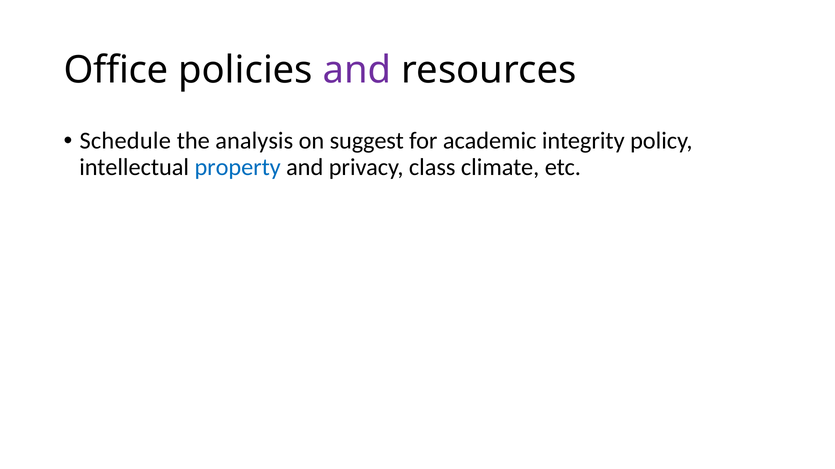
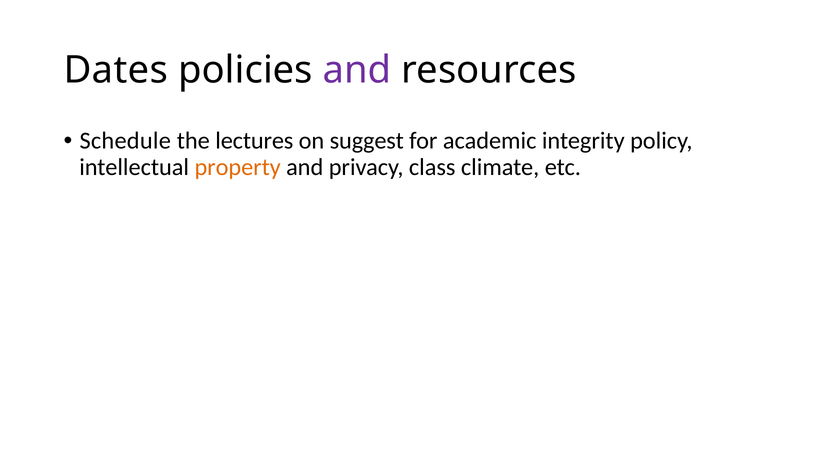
Office: Office -> Dates
analysis: analysis -> lectures
property colour: blue -> orange
